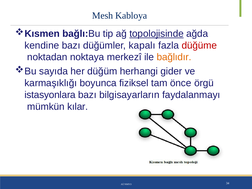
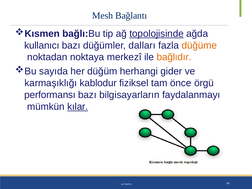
Kabloya: Kabloya -> Bağlantı
kendine: kendine -> kullanıcı
kapalı: kapalı -> dalları
düğüme colour: red -> orange
boyunca: boyunca -> kablodur
istasyonlara: istasyonlara -> performansı
kılar underline: none -> present
